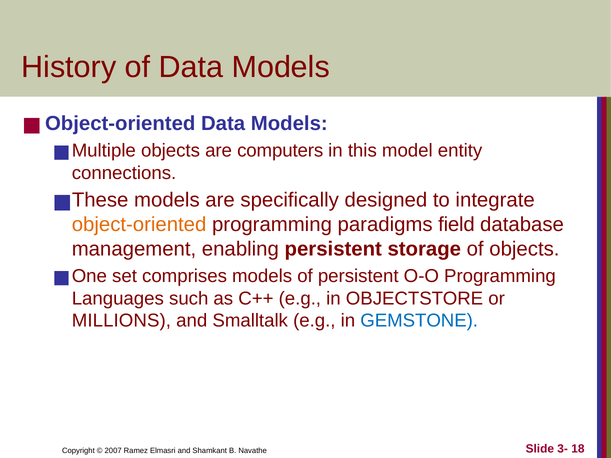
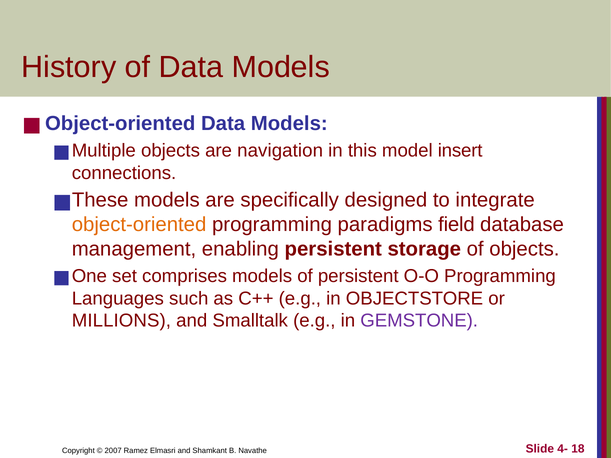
computers: computers -> navigation
entity: entity -> insert
GEMSTONE colour: blue -> purple
3-: 3- -> 4-
